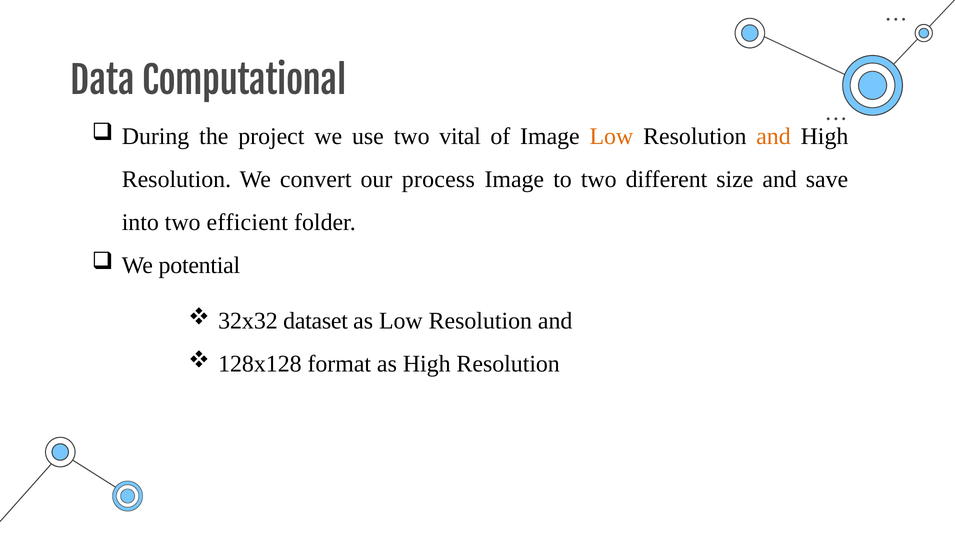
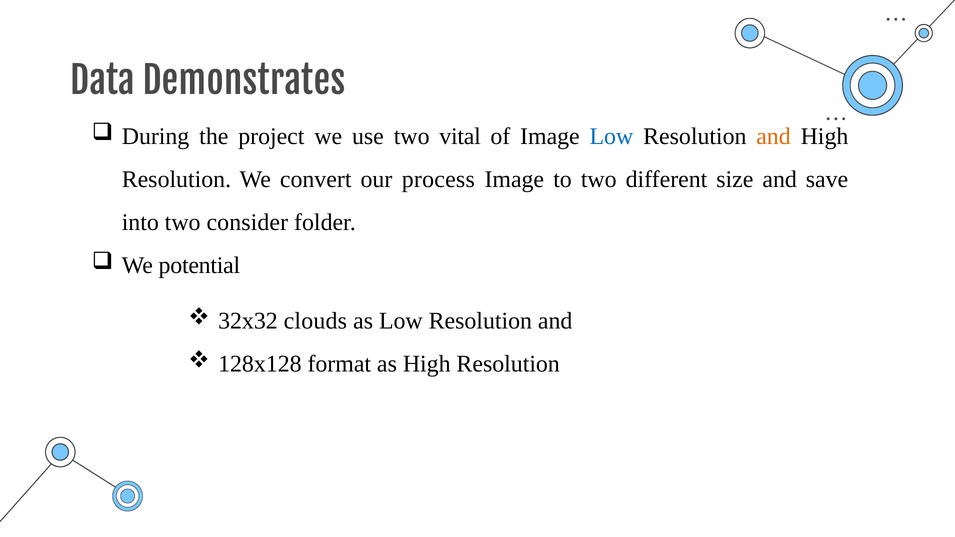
Computational: Computational -> Demonstrates
Low at (611, 137) colour: orange -> blue
efficient: efficient -> consider
dataset: dataset -> clouds
